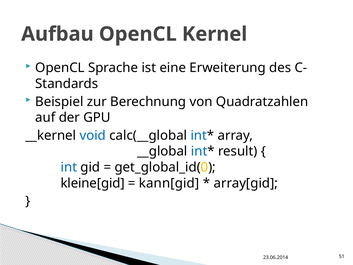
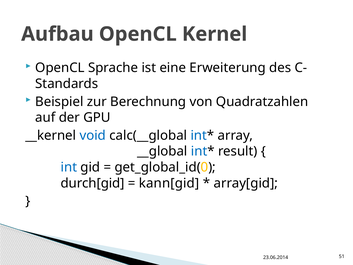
kleine[gid: kleine[gid -> durch[gid
